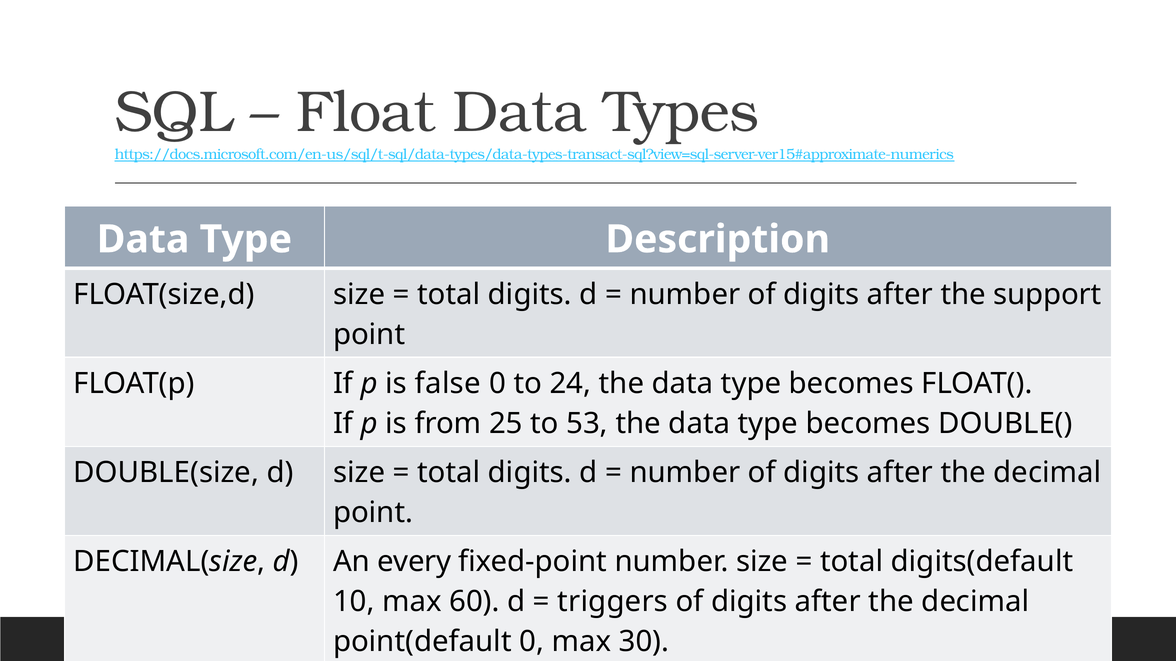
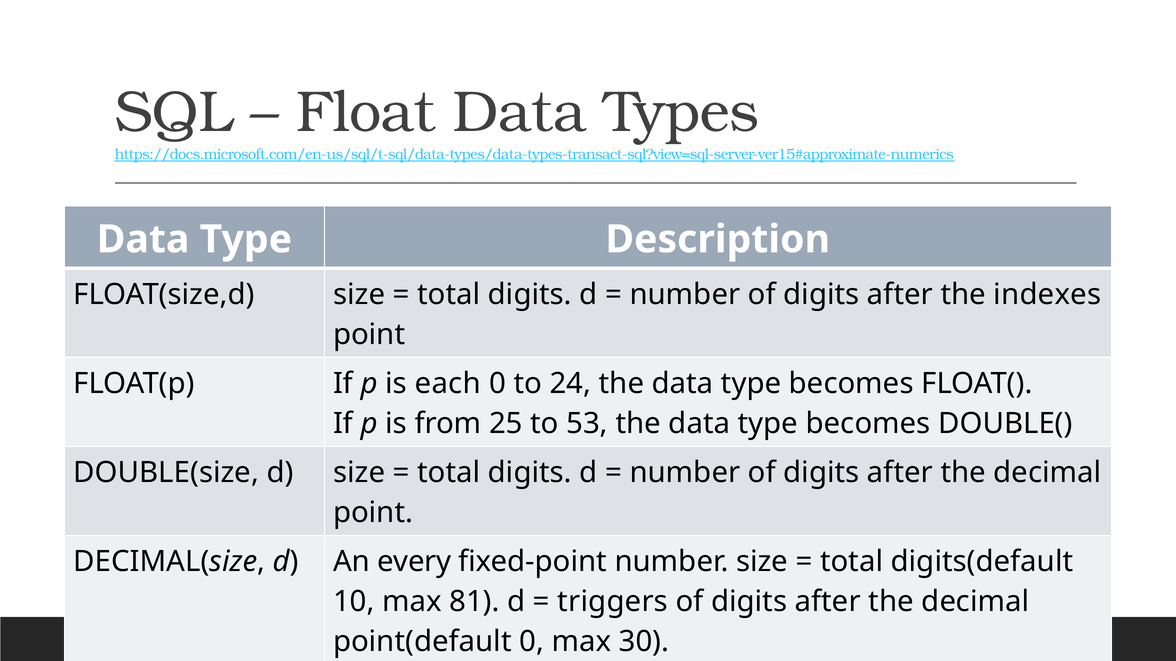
support: support -> indexes
false: false -> each
60: 60 -> 81
